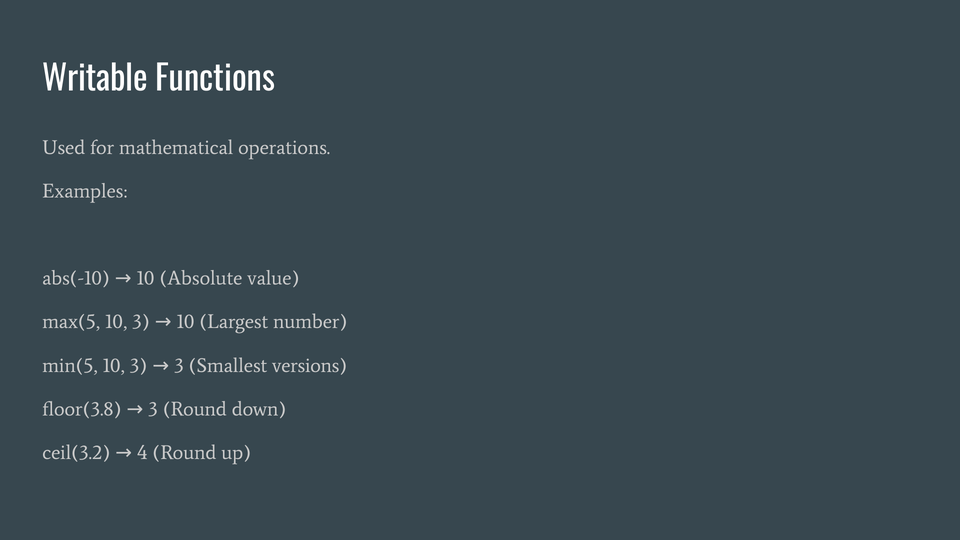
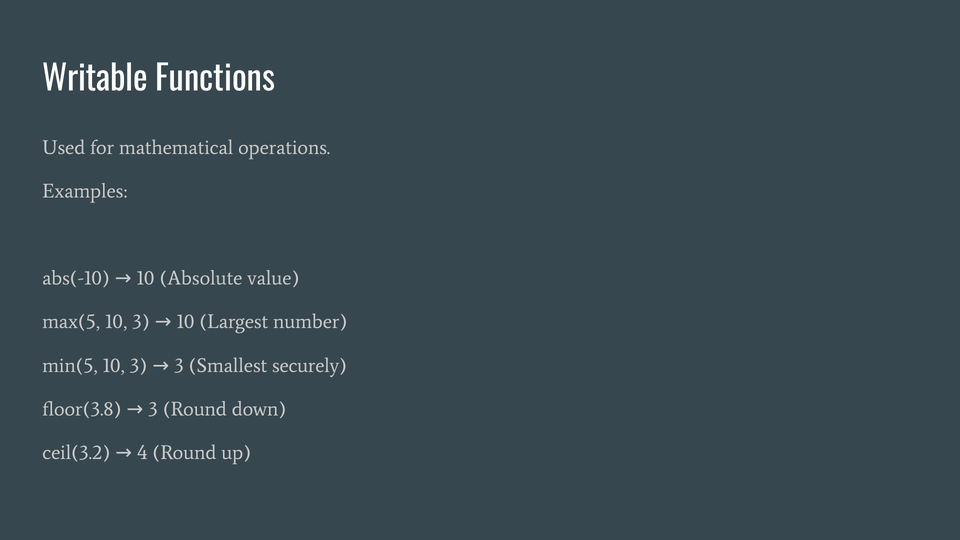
versions: versions -> securely
